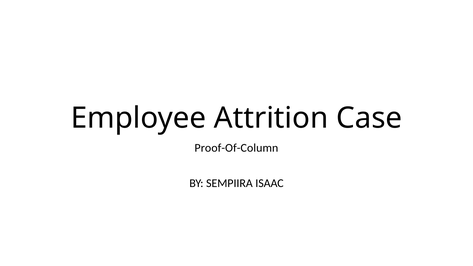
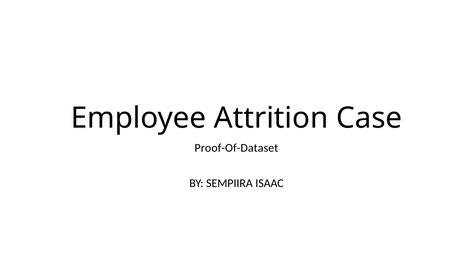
Proof-Of-Column: Proof-Of-Column -> Proof-Of-Dataset
